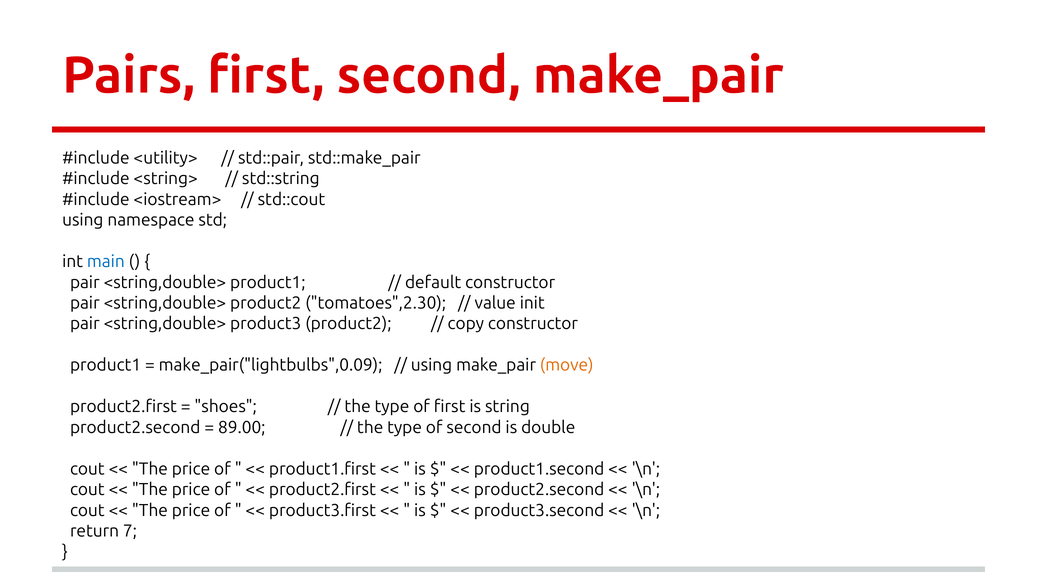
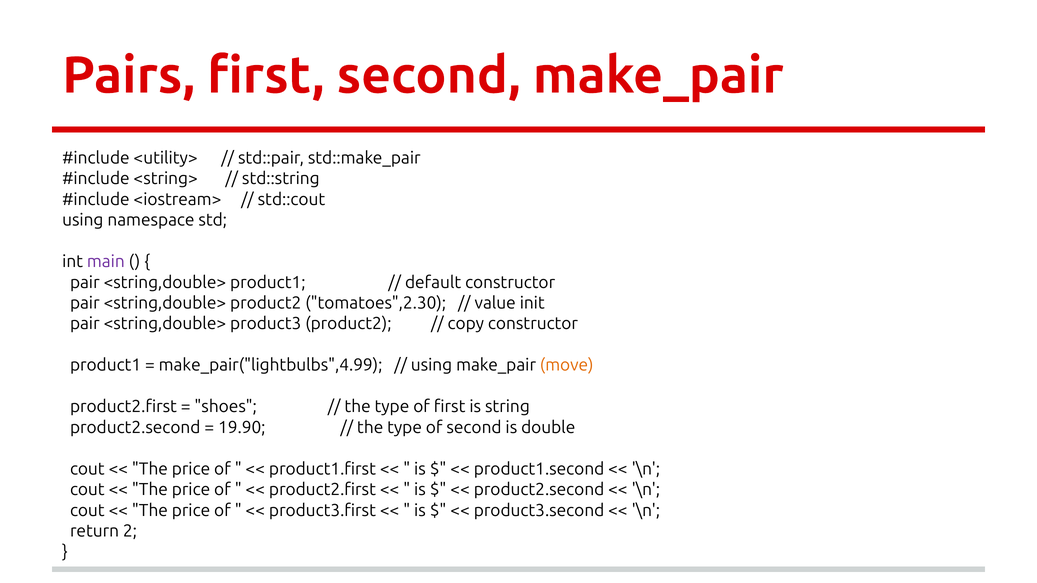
main colour: blue -> purple
make_pair("lightbulbs",0.09: make_pair("lightbulbs",0.09 -> make_pair("lightbulbs",4.99
89.00: 89.00 -> 19.90
7: 7 -> 2
